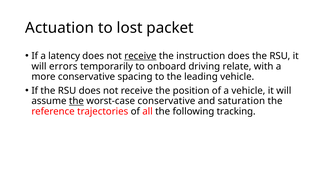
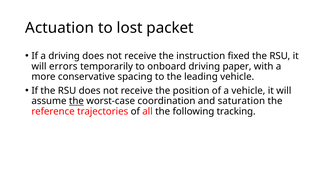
a latency: latency -> driving
receive at (140, 56) underline: present -> none
instruction does: does -> fixed
relate: relate -> paper
worst-case conservative: conservative -> coordination
